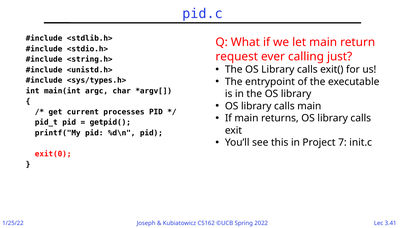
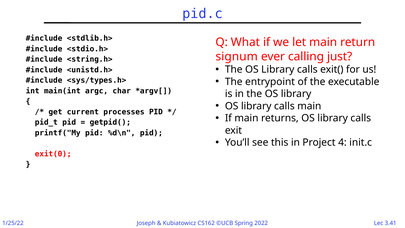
request: request -> signum
7: 7 -> 4
